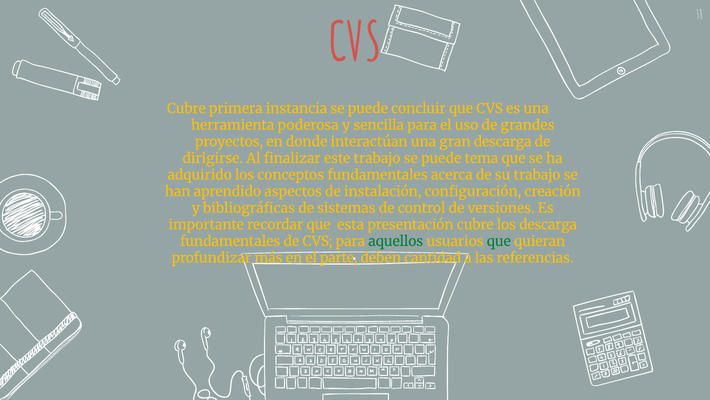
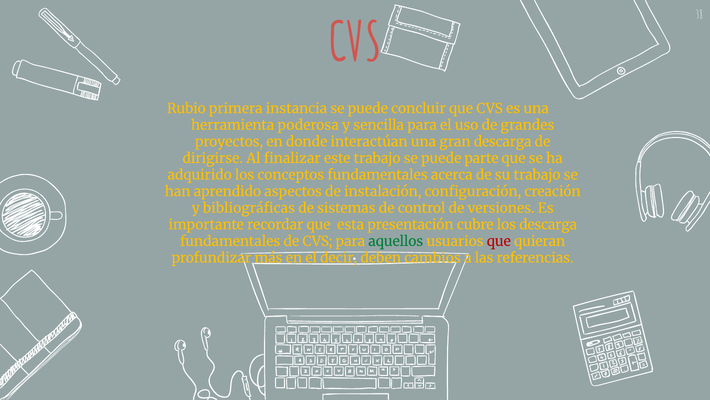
Cubre at (186, 108): Cubre -> Rubio
tema: tema -> parte
que at (499, 241) colour: green -> red
parte: parte -> decir
cantidad: cantidad -> cambios
